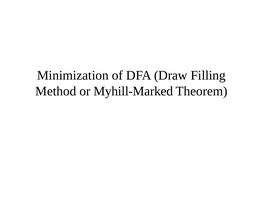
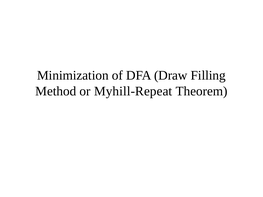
Myhill-Marked: Myhill-Marked -> Myhill-Repeat
